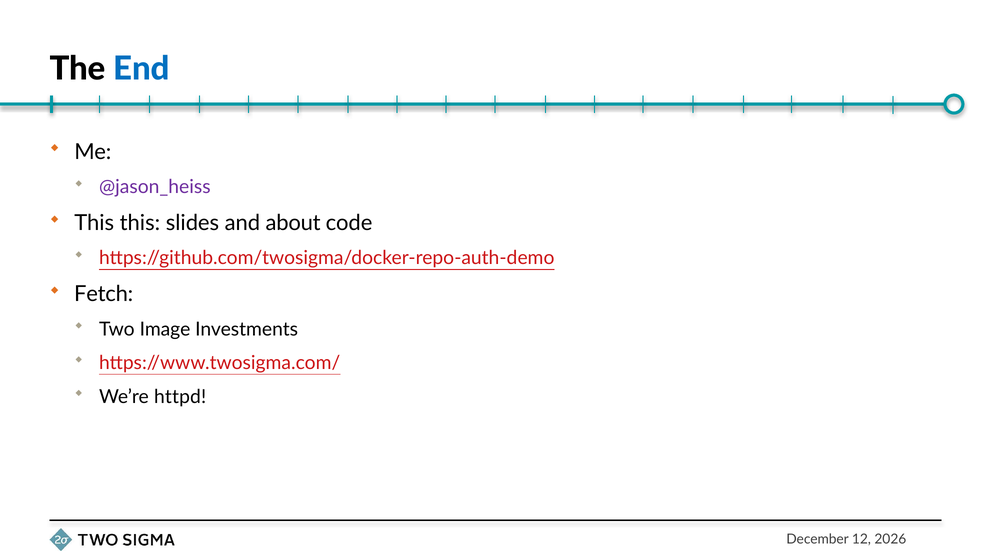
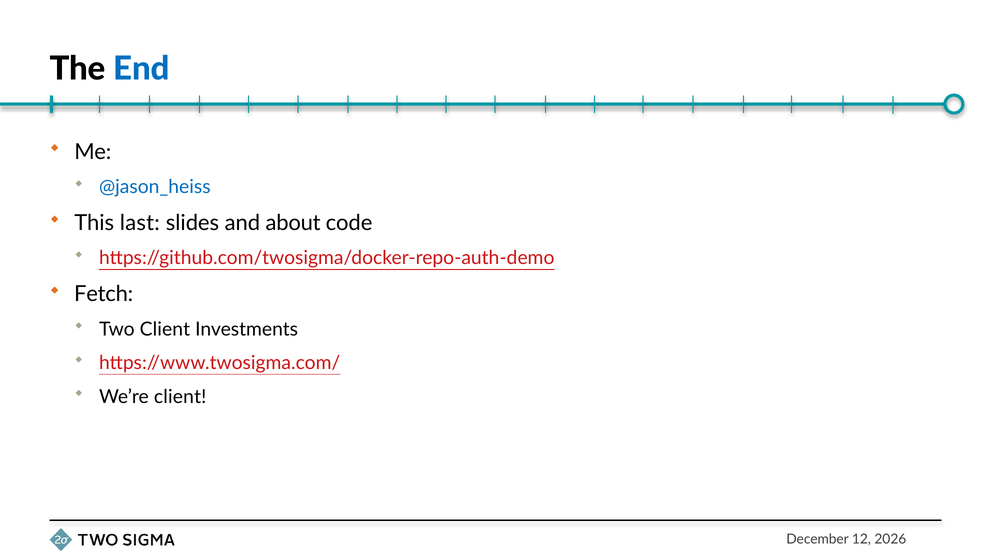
@jason_heiss colour: purple -> blue
This this: this -> last
Two Image: Image -> Client
We’re httpd: httpd -> client
